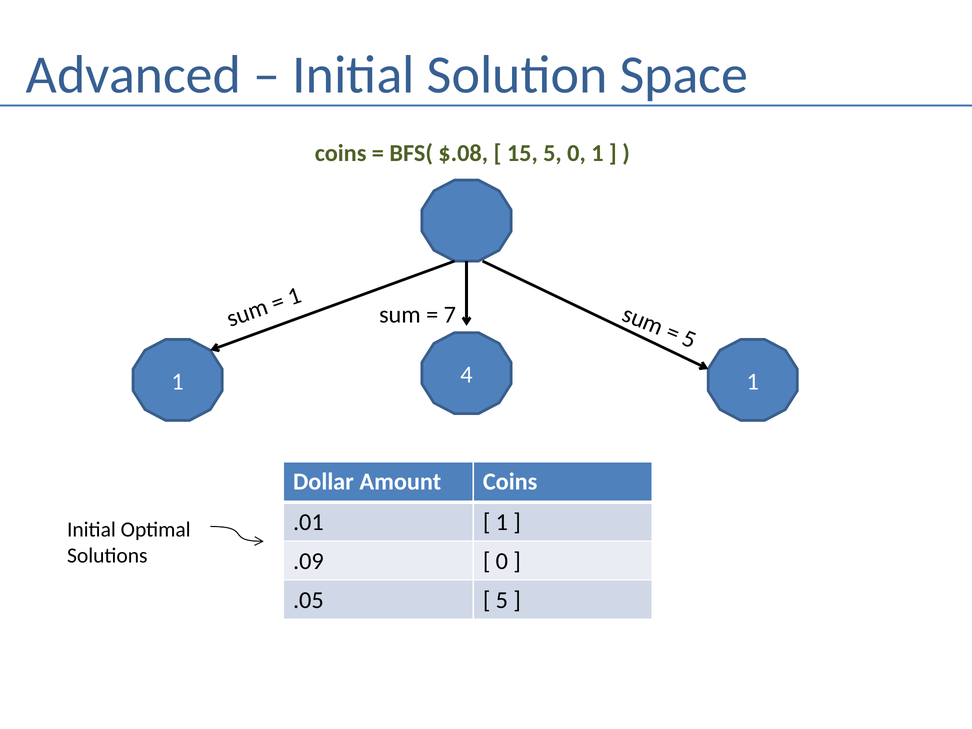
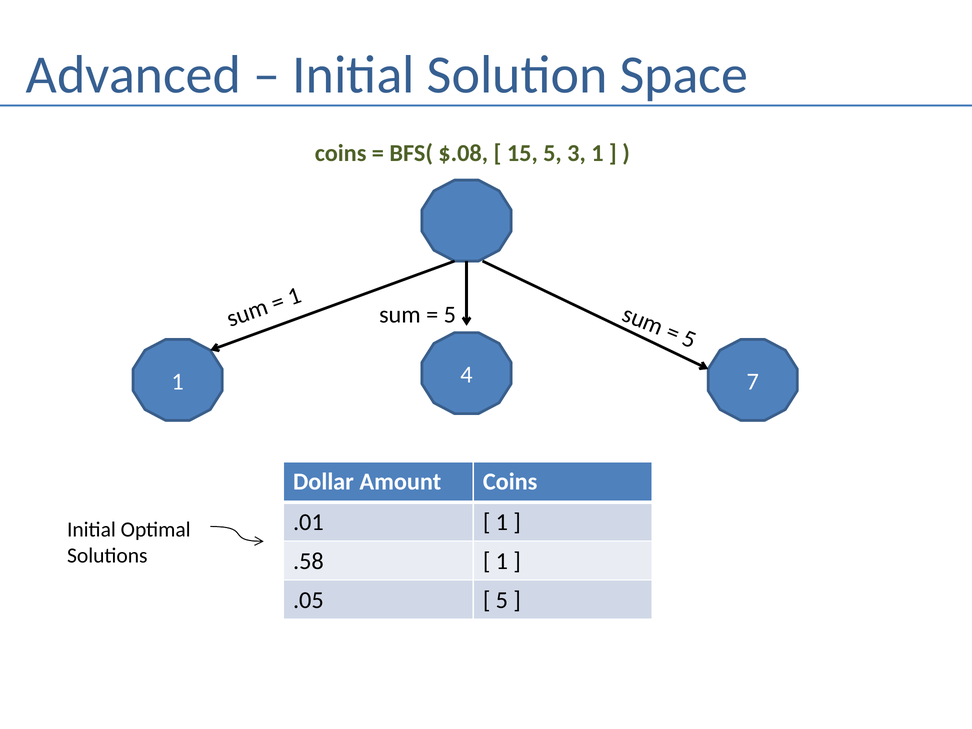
5 0: 0 -> 3
7 at (450, 315): 7 -> 5
4 1: 1 -> 7
.09: .09 -> .58
0 at (502, 561): 0 -> 1
